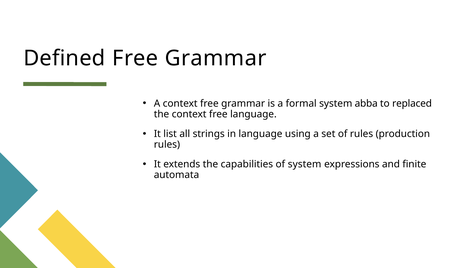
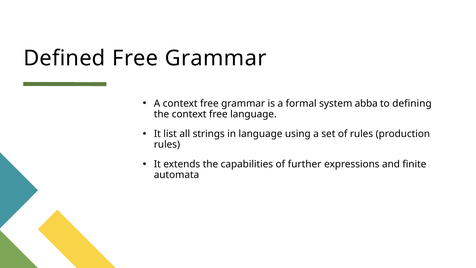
replaced: replaced -> defining
of system: system -> further
